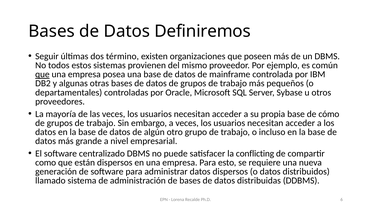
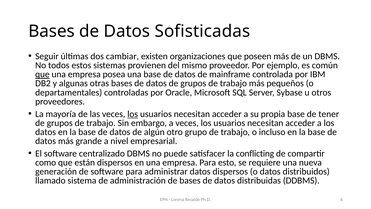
Definiremos: Definiremos -> Sofisticadas
término: término -> cambiar
los at (133, 114) underline: none -> present
cómo: cómo -> tener
